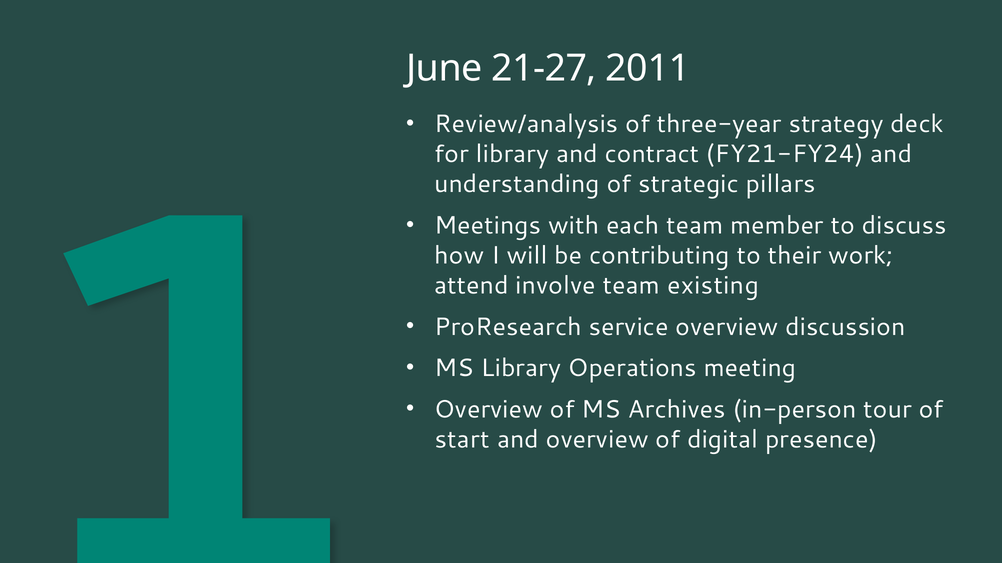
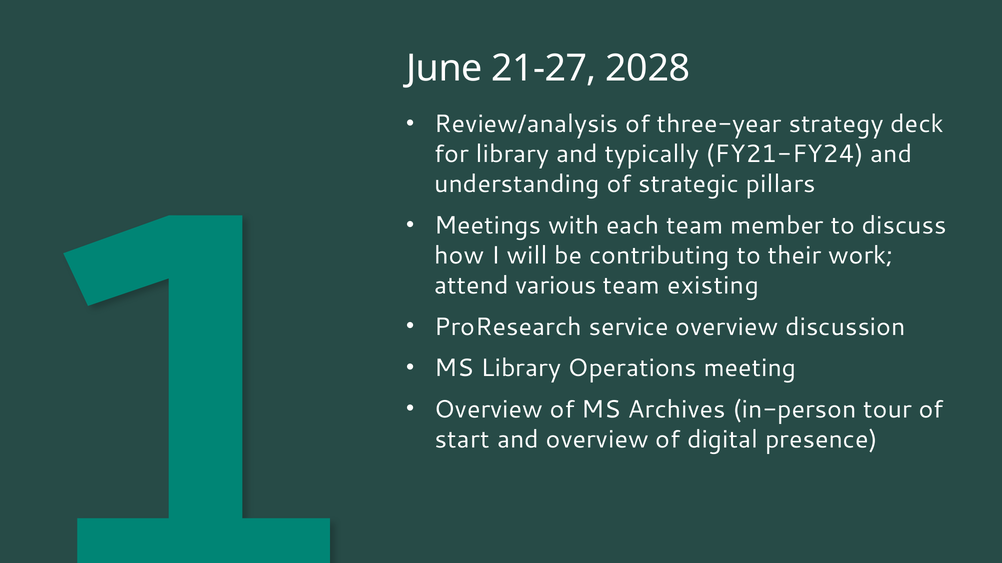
2011: 2011 -> 2028
contract: contract -> typically
involve: involve -> various
